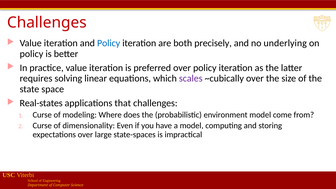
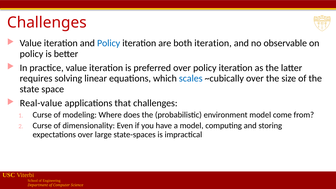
both precisely: precisely -> iteration
underlying: underlying -> observable
scales colour: purple -> blue
Real-states: Real-states -> Real-value
